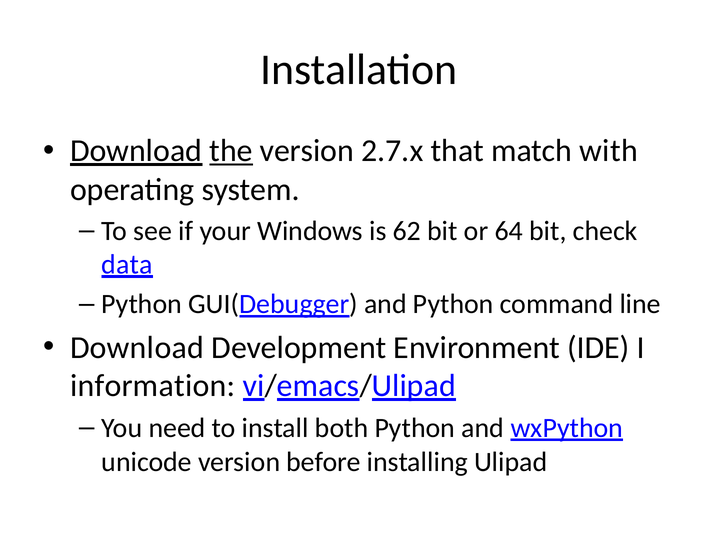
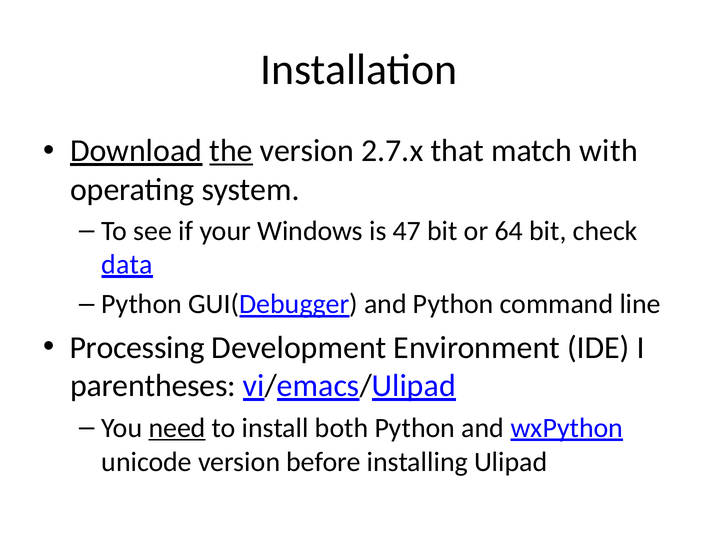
62: 62 -> 47
Download at (137, 347): Download -> Processing
information: information -> parentheses
need underline: none -> present
